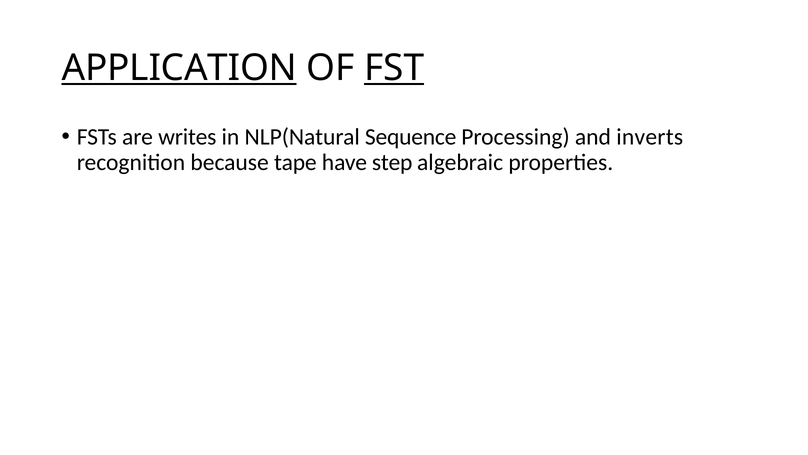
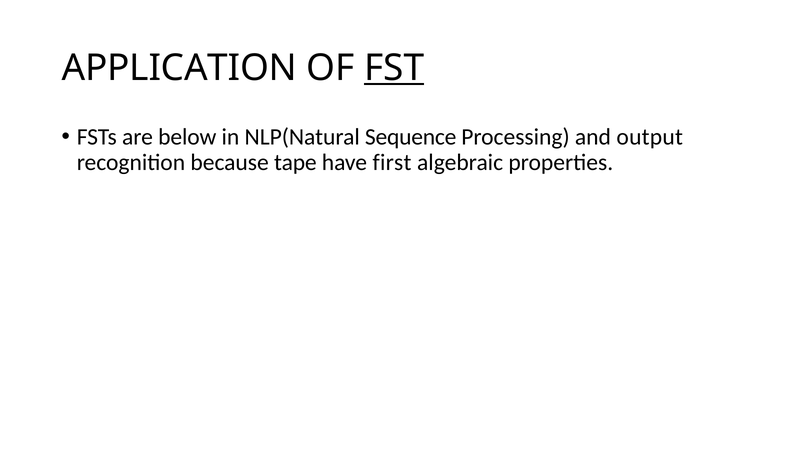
APPLICATION underline: present -> none
writes: writes -> below
inverts: inverts -> output
step: step -> first
